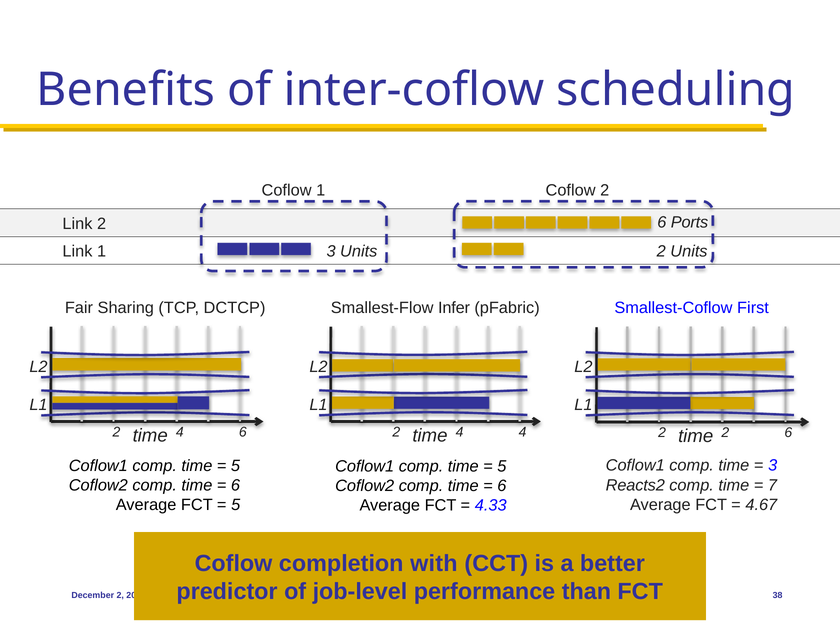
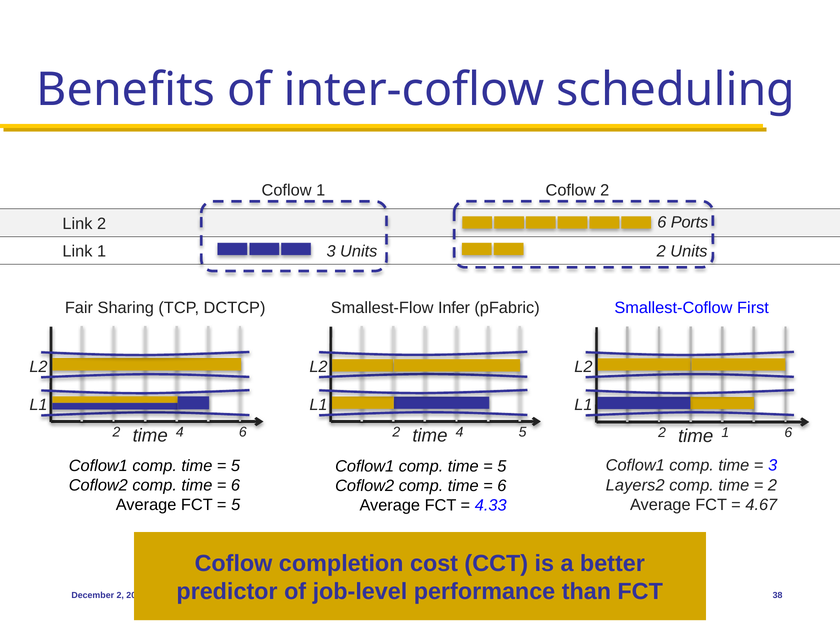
4 4: 4 -> 5
2 at (725, 433): 2 -> 1
Reacts2: Reacts2 -> Layers2
7 at (772, 485): 7 -> 2
with: with -> cost
